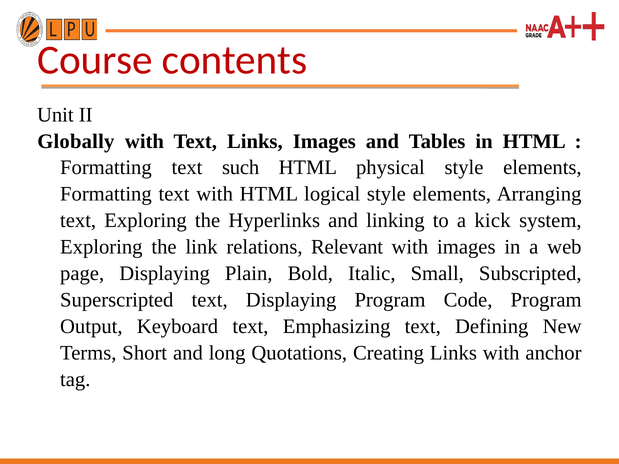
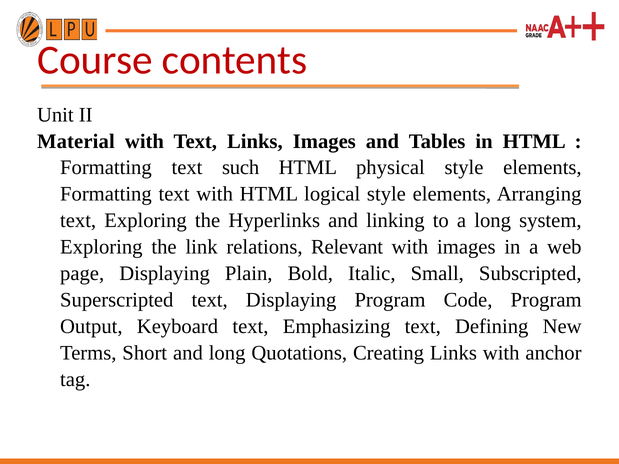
Globally: Globally -> Material
a kick: kick -> long
